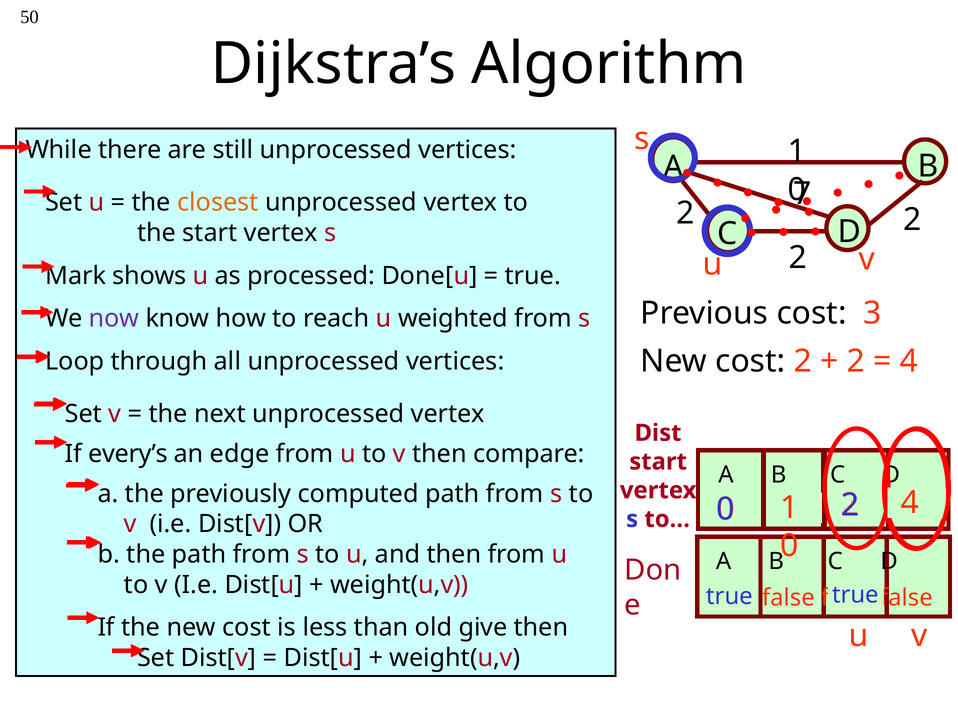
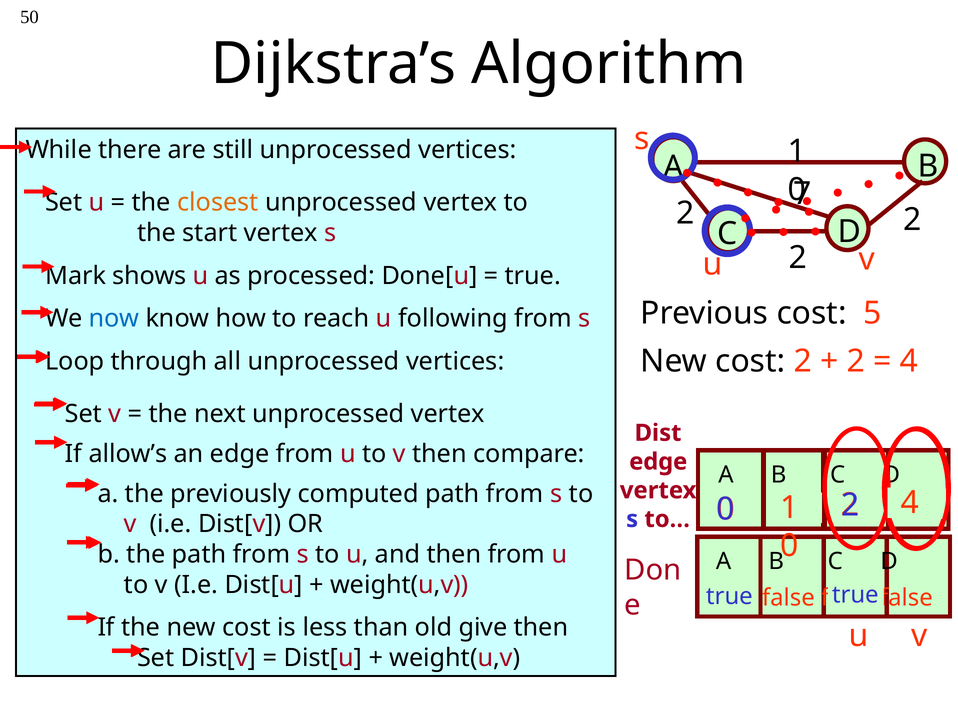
3: 3 -> 5
now colour: purple -> blue
weighted: weighted -> following
every’s: every’s -> allow’s
start at (658, 462): start -> edge
